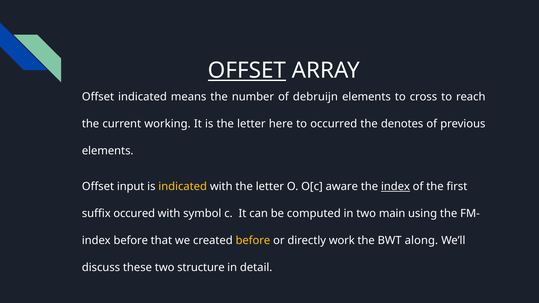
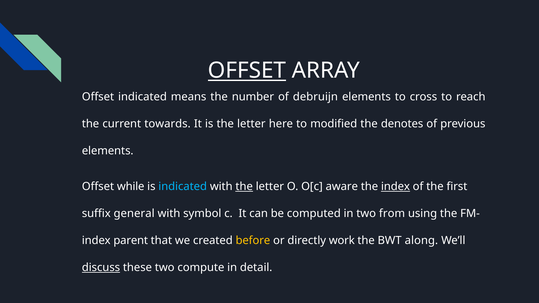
working: working -> towards
occurred: occurred -> modified
input: input -> while
indicated at (183, 187) colour: yellow -> light blue
the at (244, 187) underline: none -> present
occured: occured -> general
main: main -> from
index before: before -> parent
discuss underline: none -> present
structure: structure -> compute
